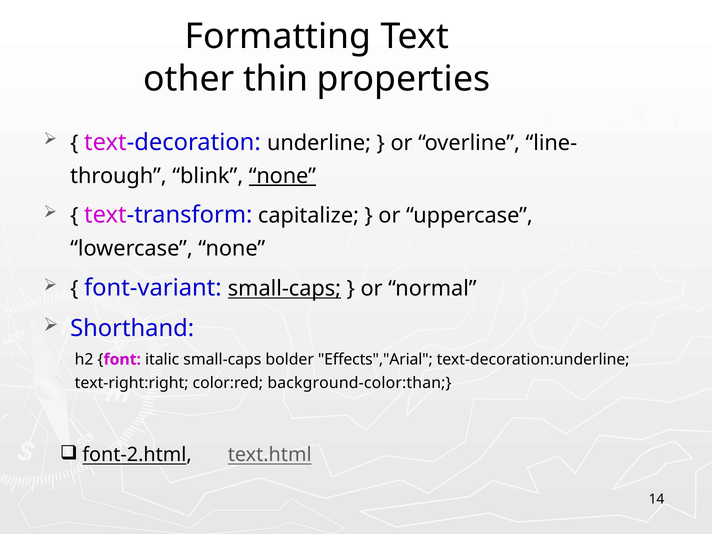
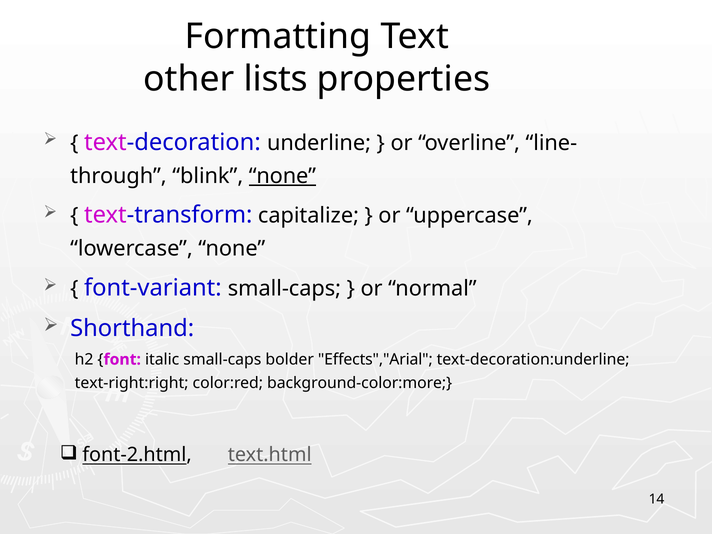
thin: thin -> lists
small-caps at (284, 289) underline: present -> none
background-color:than: background-color:than -> background-color:more
